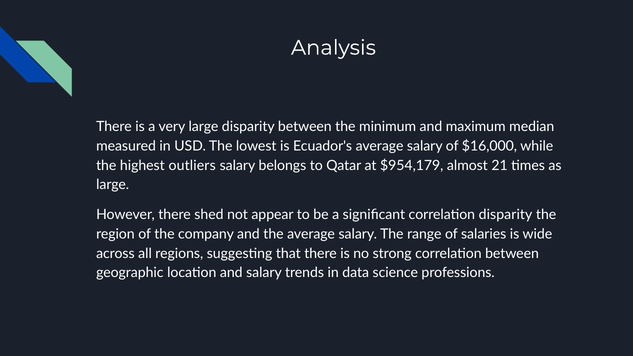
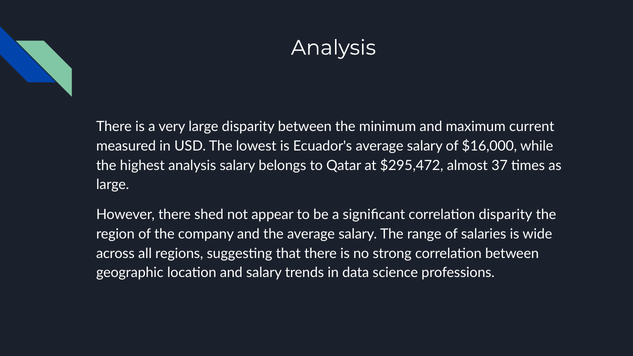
median: median -> current
highest outliers: outliers -> analysis
$954,179: $954,179 -> $295,472
21: 21 -> 37
